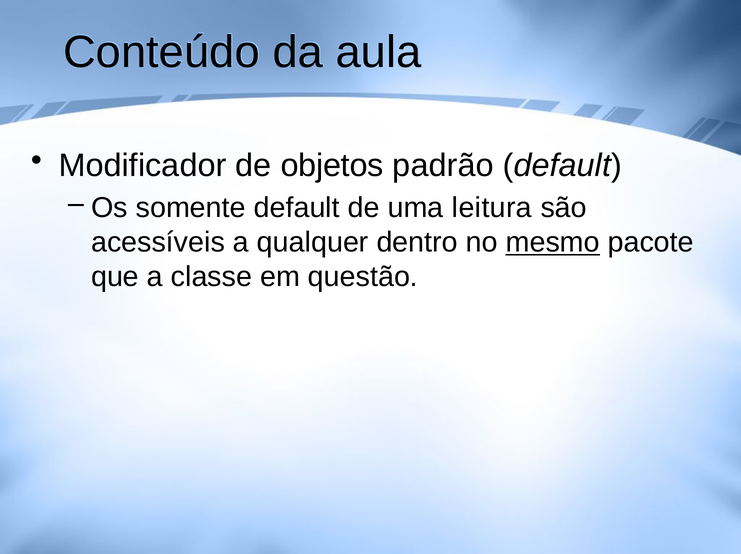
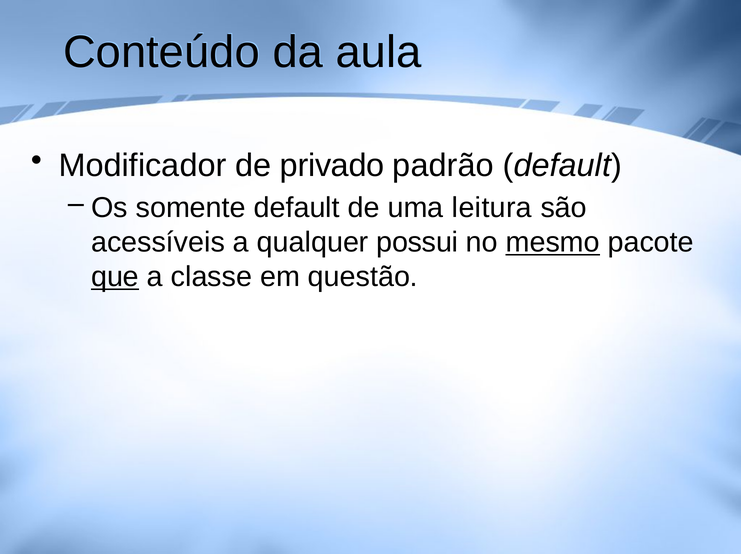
objetos: objetos -> privado
dentro: dentro -> possui
que underline: none -> present
